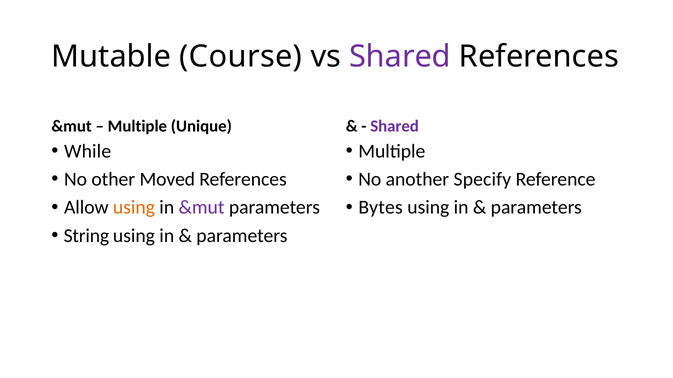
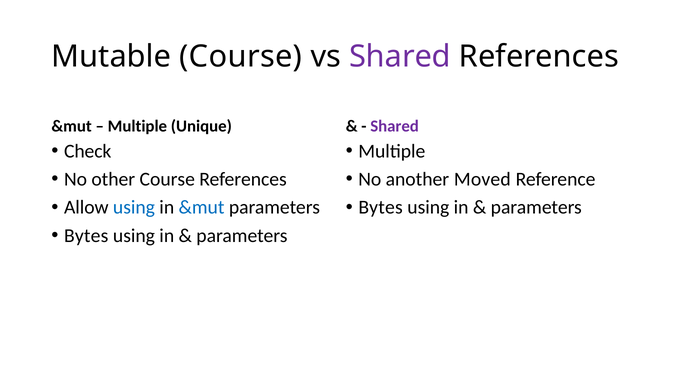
While: While -> Check
other Moved: Moved -> Course
Specify: Specify -> Moved
using at (134, 208) colour: orange -> blue
&mut at (202, 208) colour: purple -> blue
String at (86, 236): String -> Bytes
